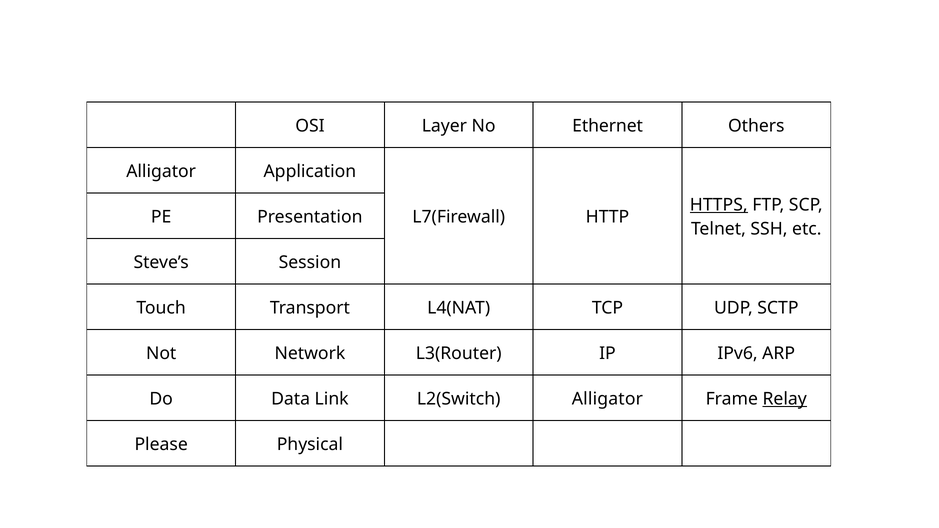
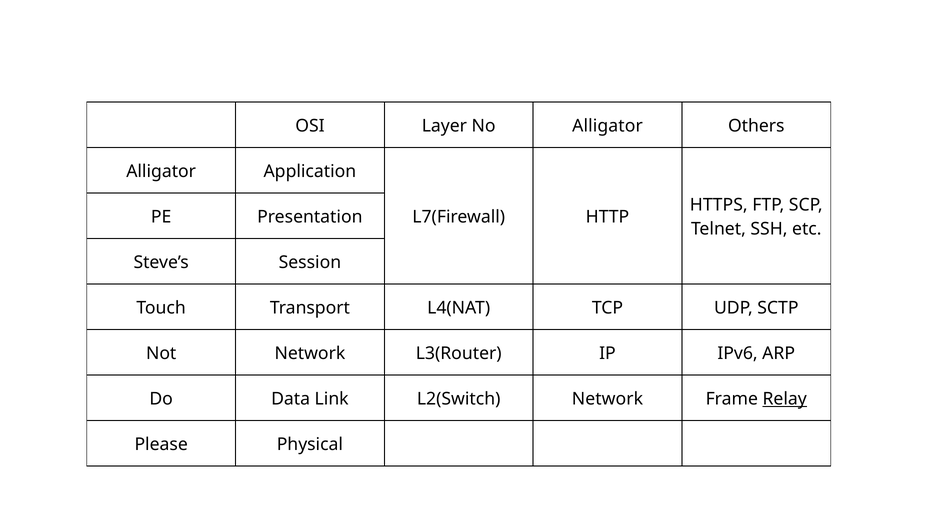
No Ethernet: Ethernet -> Alligator
HTTPS underline: present -> none
L2(Switch Alligator: Alligator -> Network
